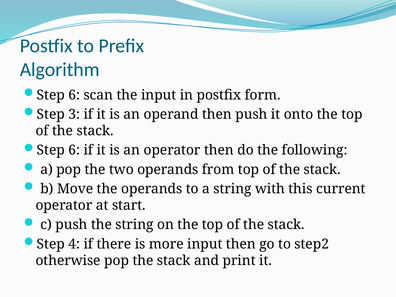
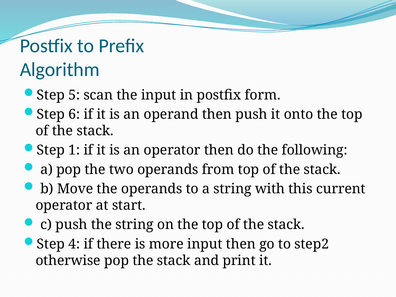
6 at (74, 95): 6 -> 5
3: 3 -> 6
6 at (74, 150): 6 -> 1
